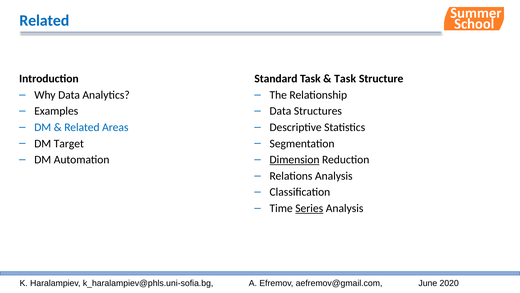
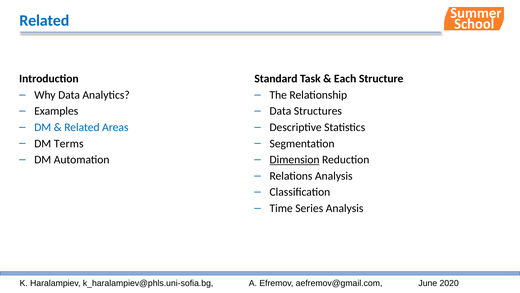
Task at (345, 79): Task -> Each
Target: Target -> Terms
Series underline: present -> none
